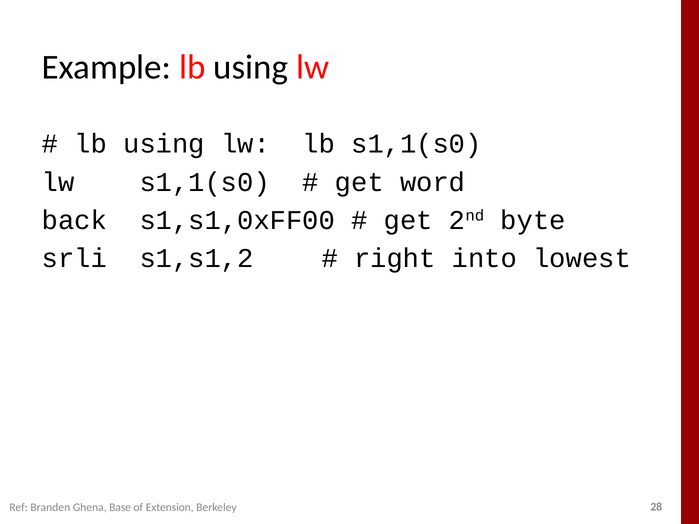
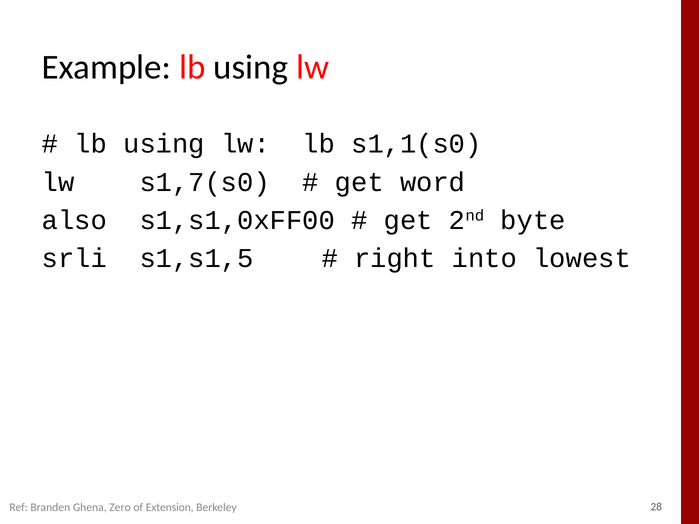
lw s1,1(s0: s1,1(s0 -> s1,7(s0
back: back -> also
s1,s1,2: s1,s1,2 -> s1,s1,5
Base: Base -> Zero
